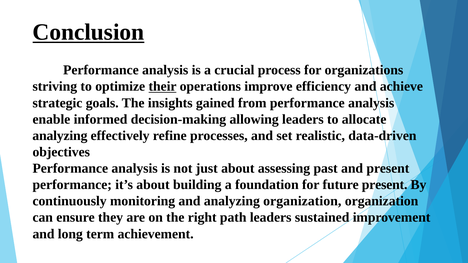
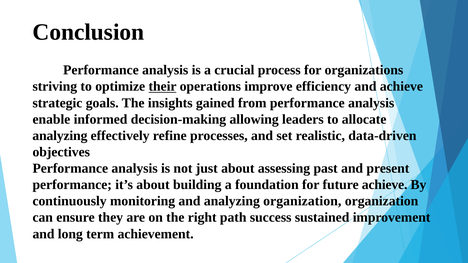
Conclusion underline: present -> none
future present: present -> achieve
path leaders: leaders -> success
